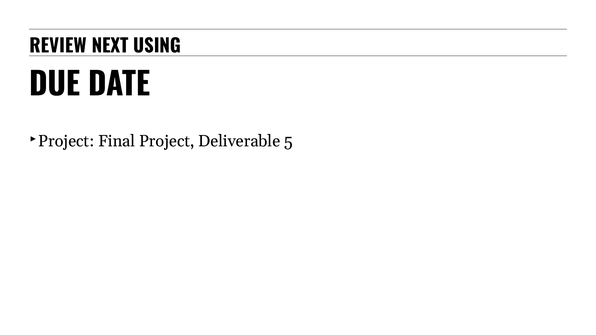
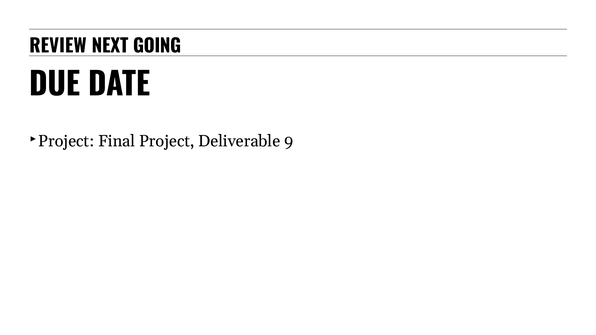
USING: USING -> GOING
5: 5 -> 9
